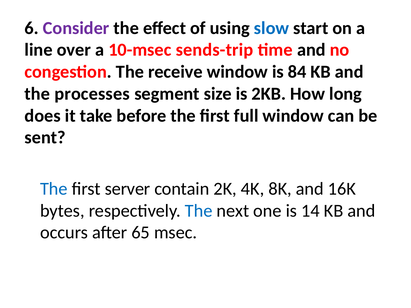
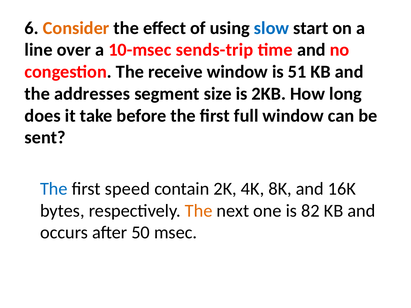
Consider colour: purple -> orange
84: 84 -> 51
processes: processes -> addresses
server: server -> speed
The at (199, 211) colour: blue -> orange
14: 14 -> 82
65: 65 -> 50
